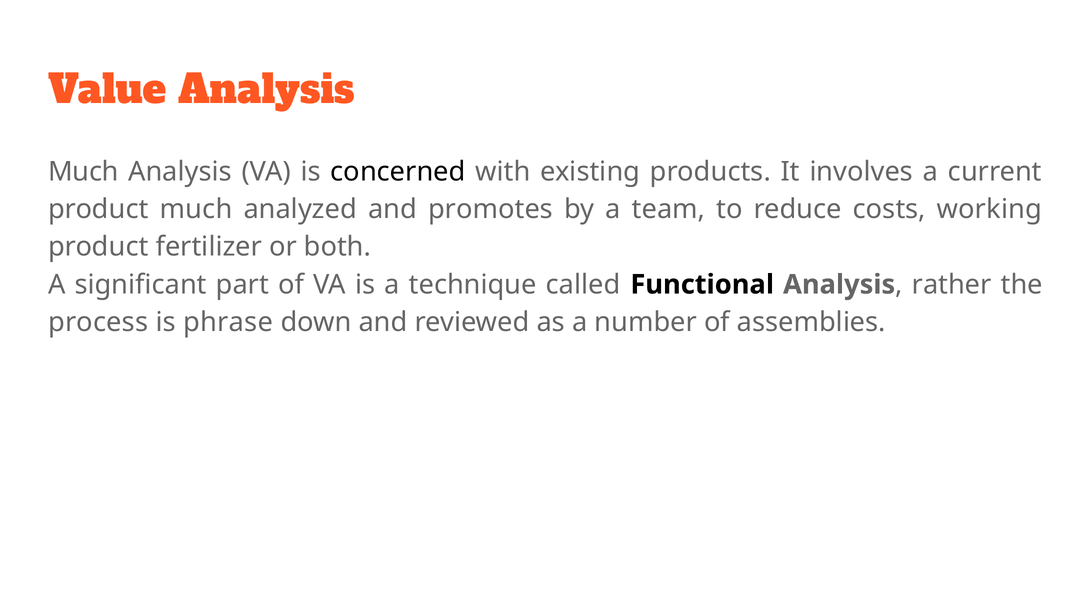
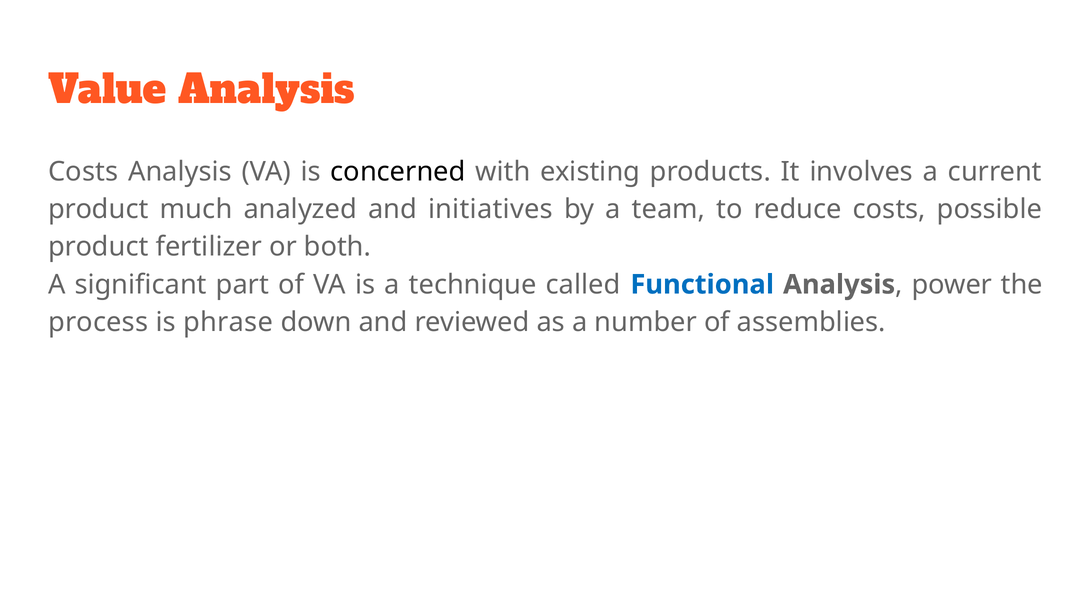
Much at (83, 172): Much -> Costs
promotes: promotes -> initiatives
working: working -> possible
Functional colour: black -> blue
rather: rather -> power
